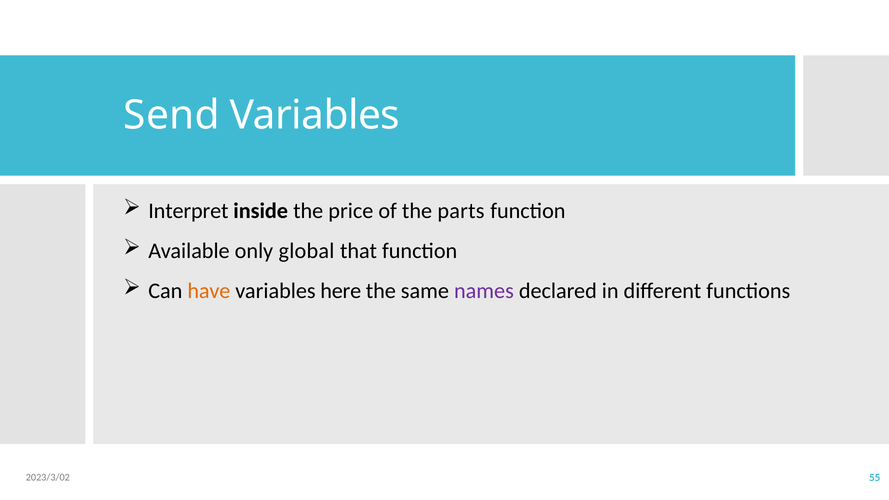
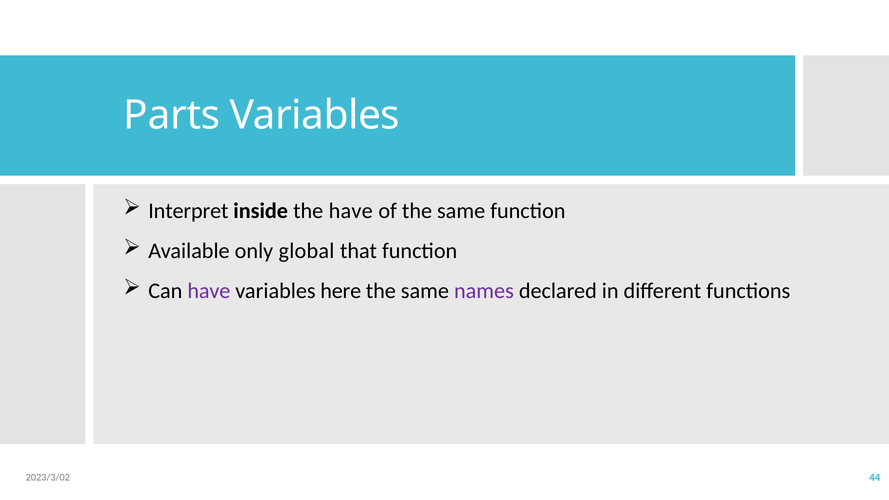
Send: Send -> Parts
the price: price -> have
of the parts: parts -> same
have at (209, 291) colour: orange -> purple
55: 55 -> 44
